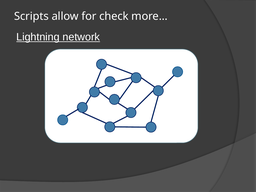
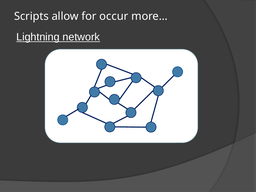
check: check -> occur
